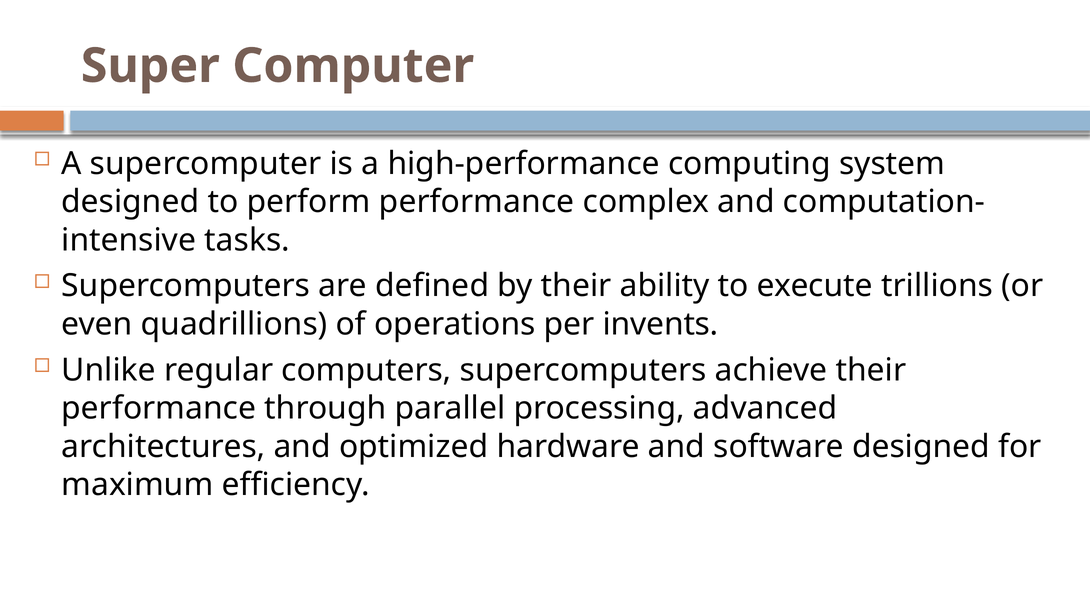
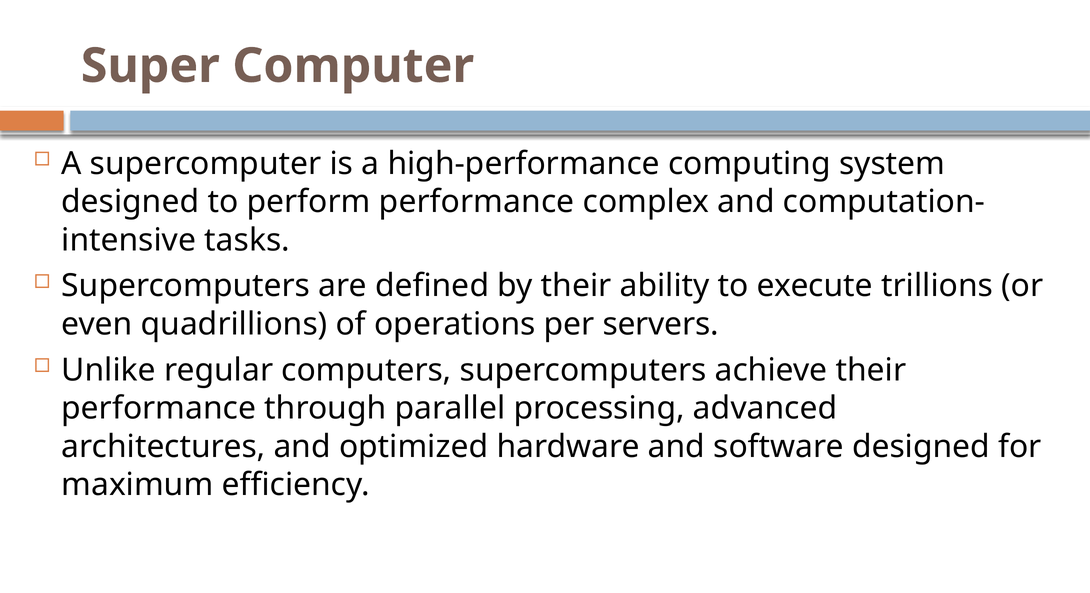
invents: invents -> servers
